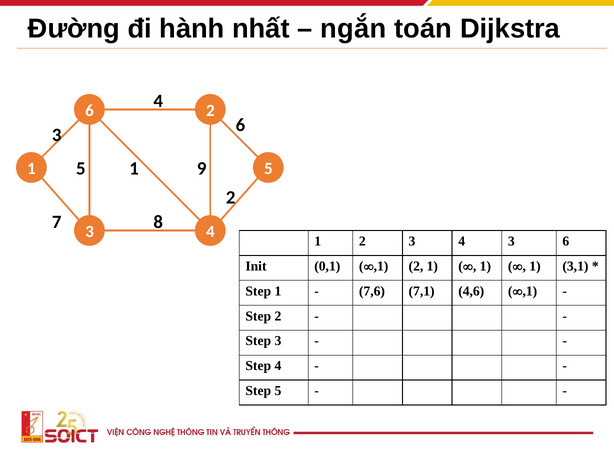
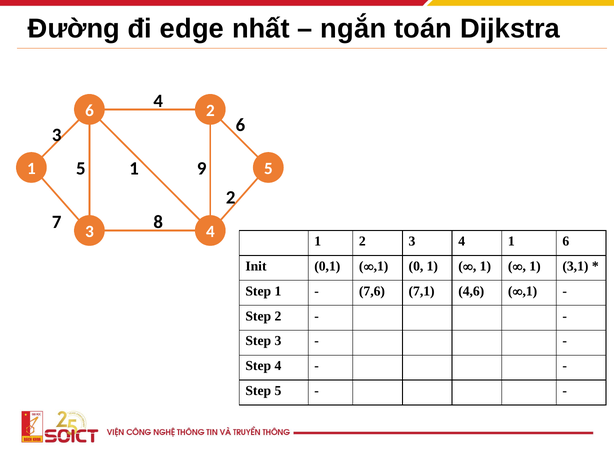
hành: hành -> edge
4 3: 3 -> 1
,1 2: 2 -> 0
